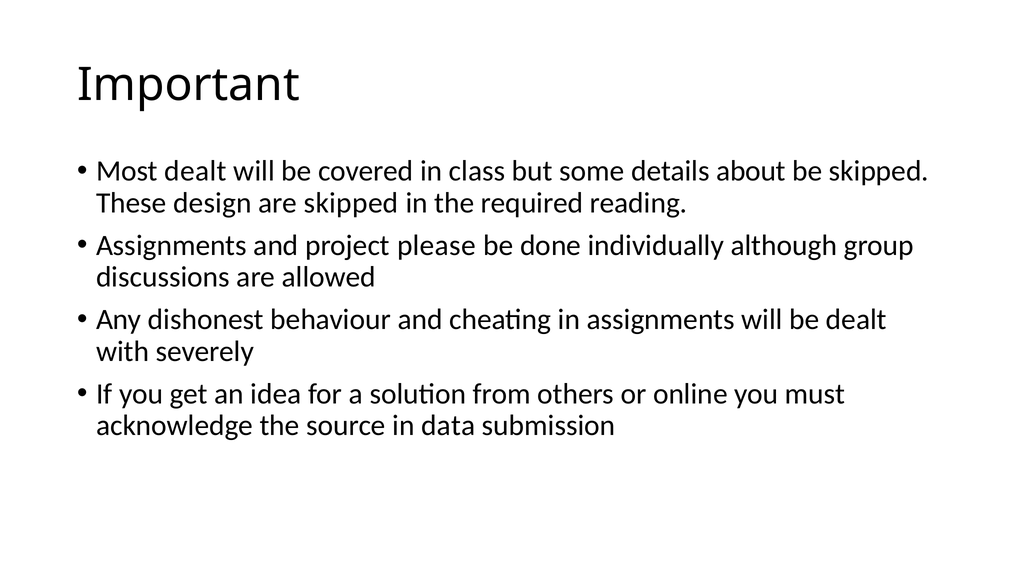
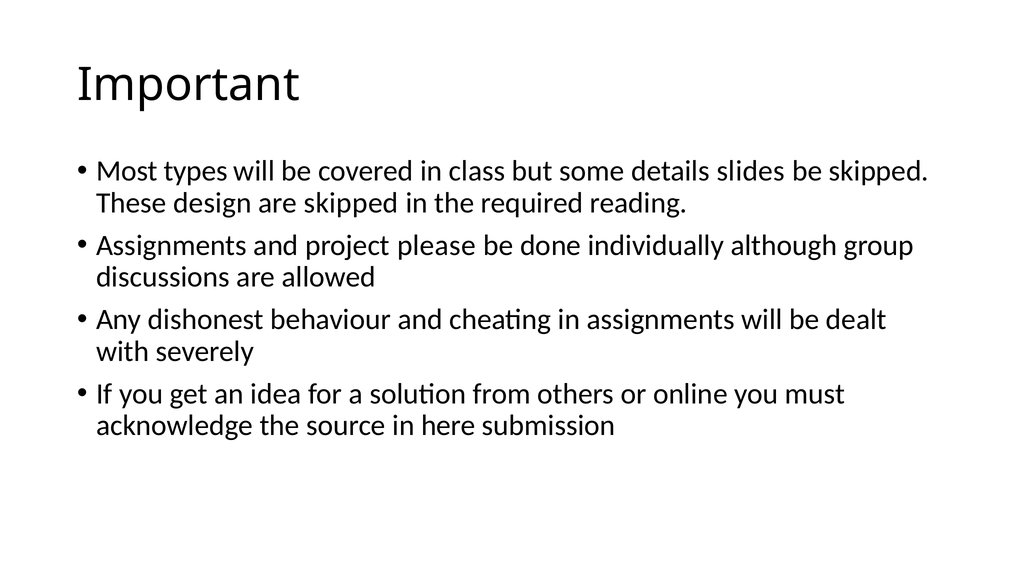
Most dealt: dealt -> types
about: about -> slides
data: data -> here
